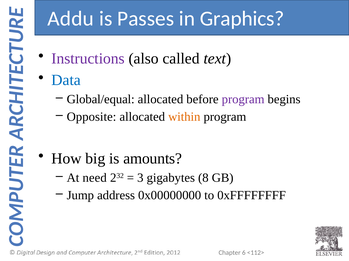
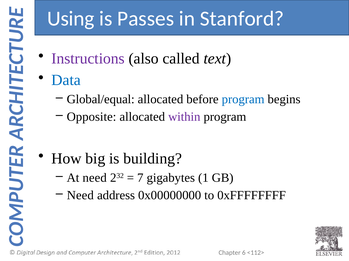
Addu: Addu -> Using
Graphics: Graphics -> Stanford
program at (243, 100) colour: purple -> blue
within colour: orange -> purple
amounts: amounts -> building
3: 3 -> 7
8: 8 -> 1
Jump at (80, 196): Jump -> Need
